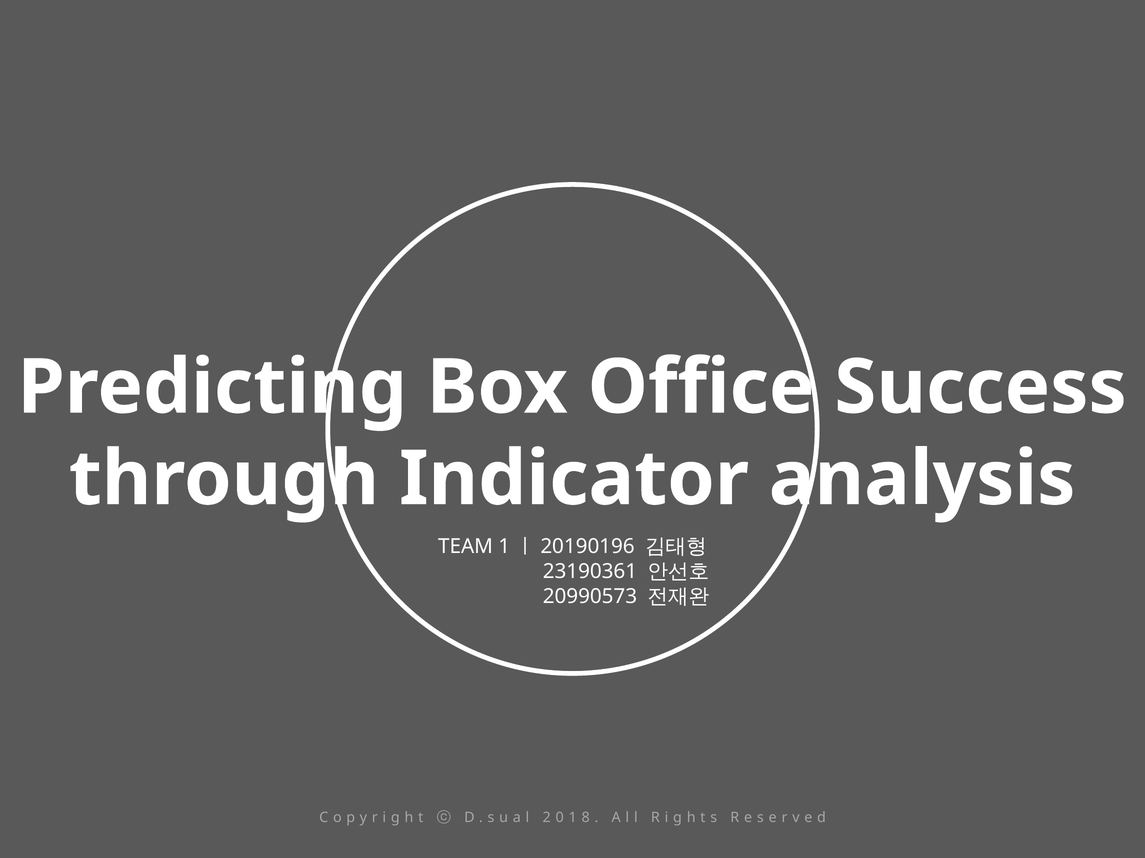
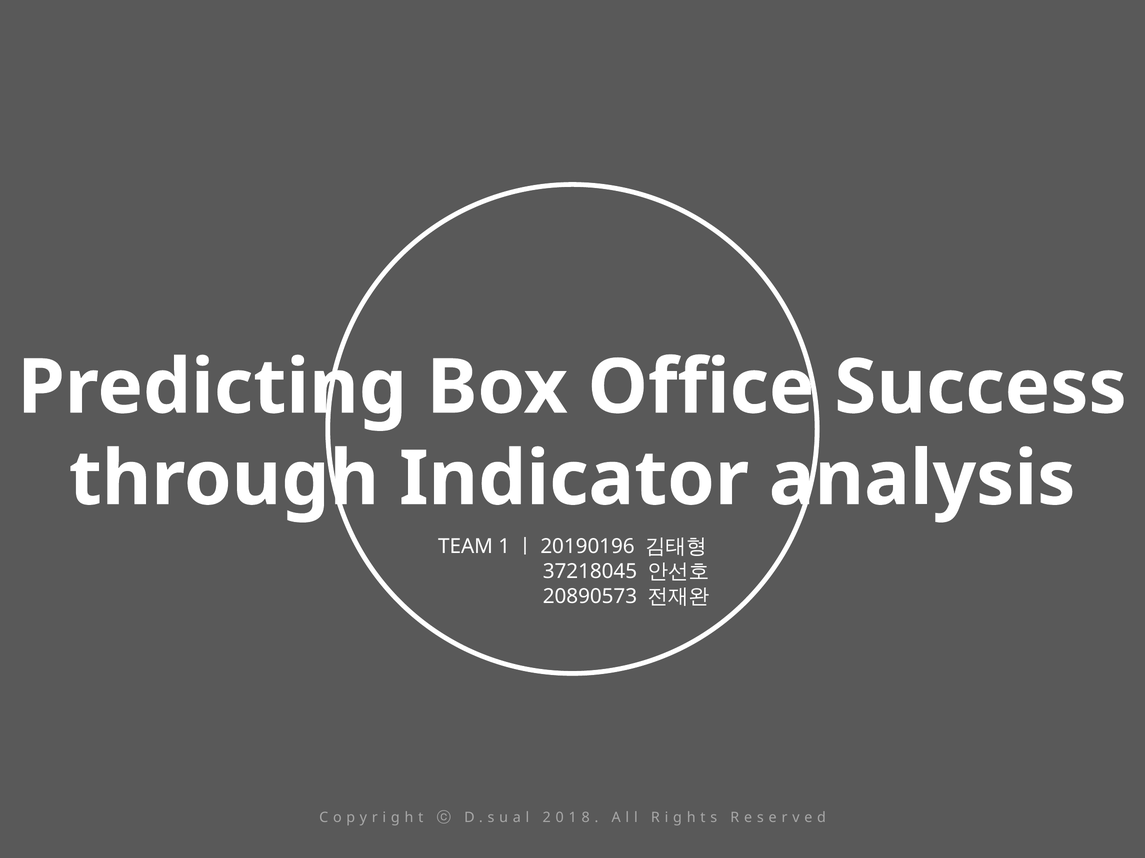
23190361: 23190361 -> 37218045
20990573: 20990573 -> 20890573
